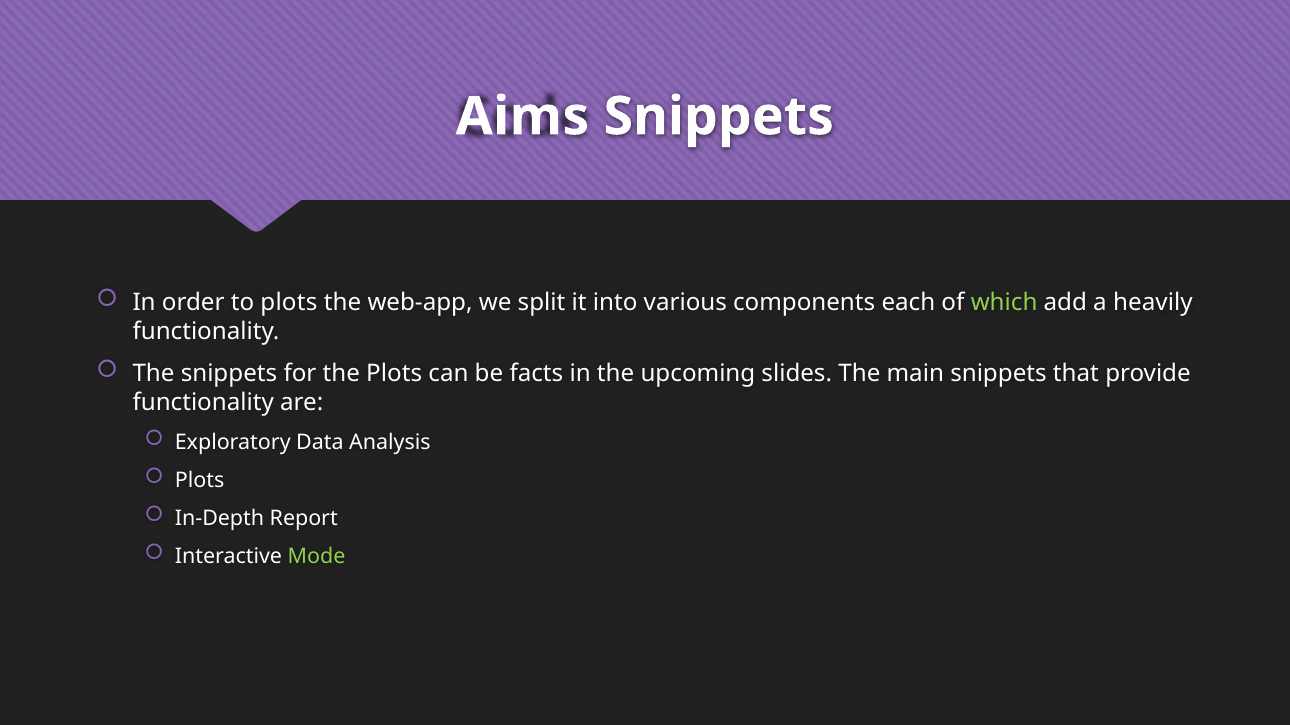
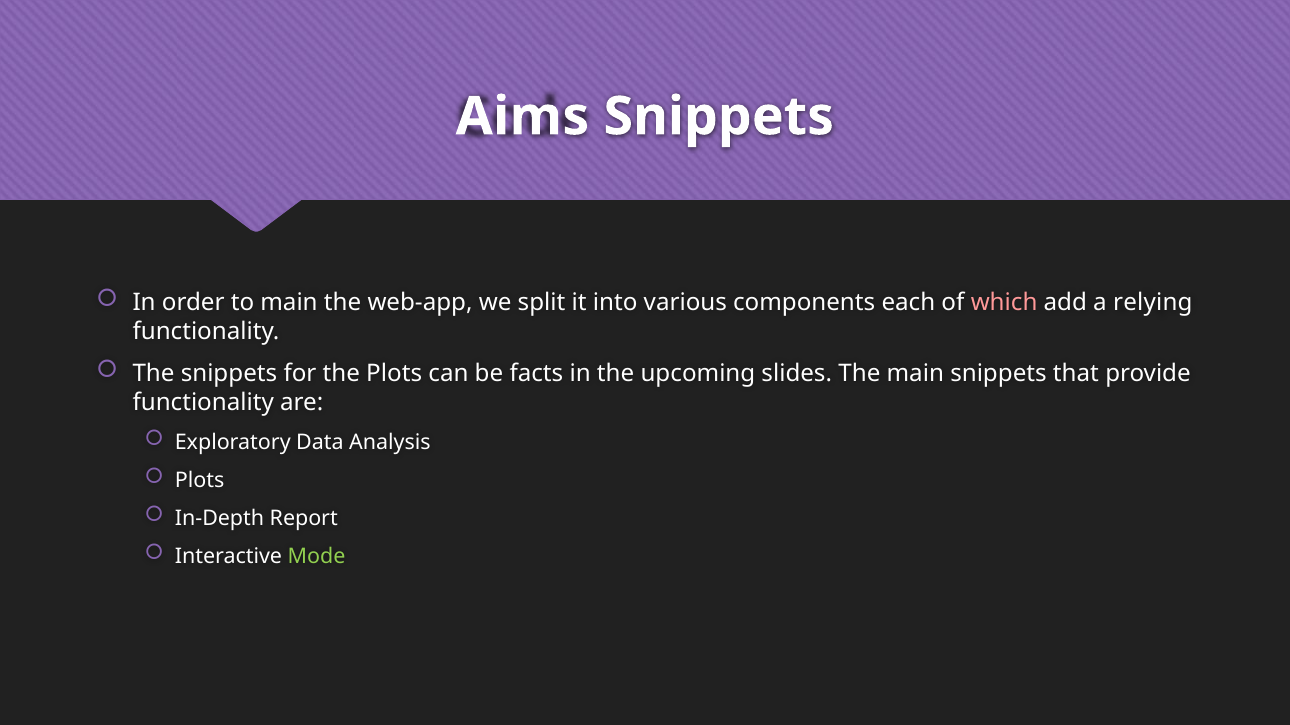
to plots: plots -> main
which colour: light green -> pink
heavily: heavily -> relying
